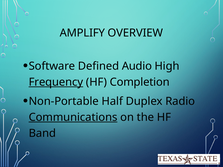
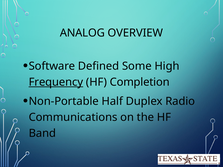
AMPLIFY: AMPLIFY -> ANALOG
Audio: Audio -> Some
Communications underline: present -> none
